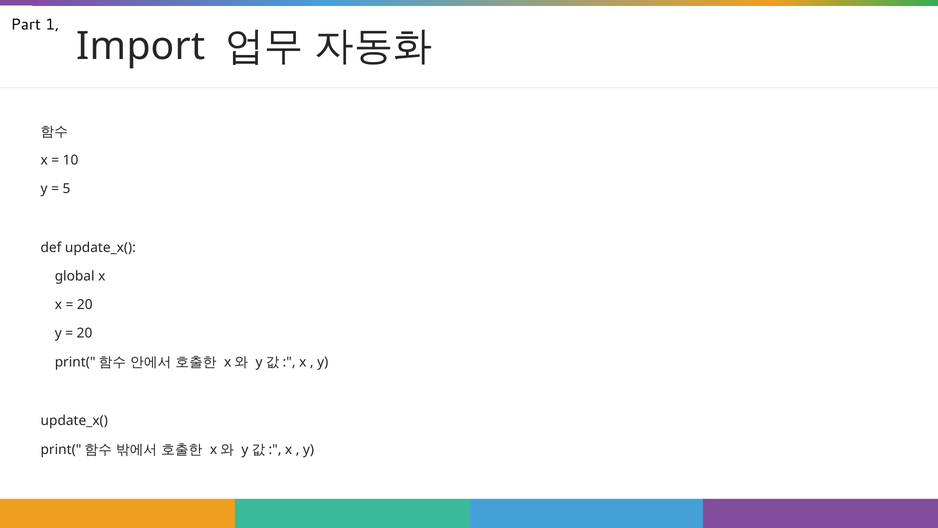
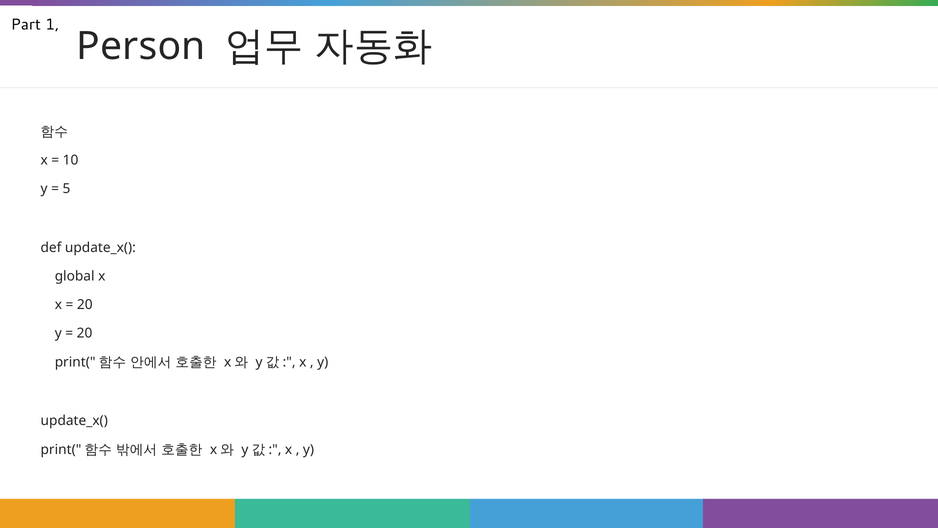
Import: Import -> Person
